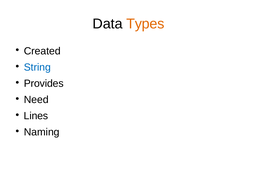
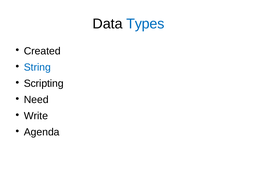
Types colour: orange -> blue
Provides: Provides -> Scripting
Lines: Lines -> Write
Naming: Naming -> Agenda
